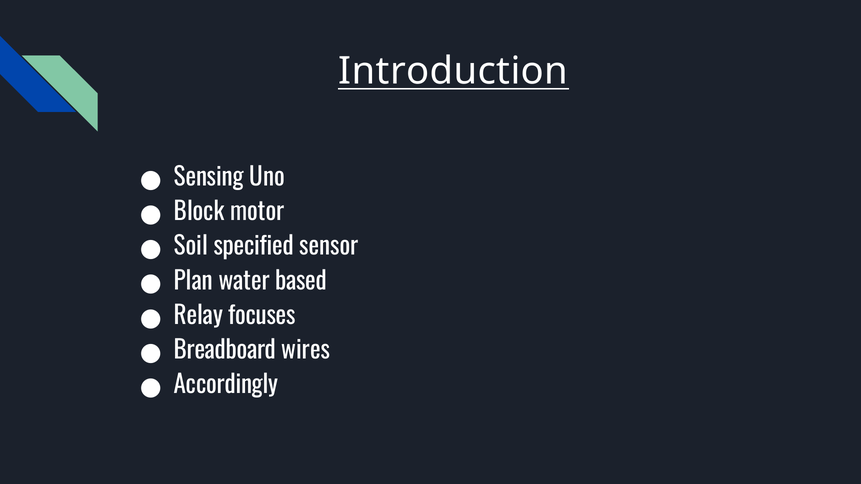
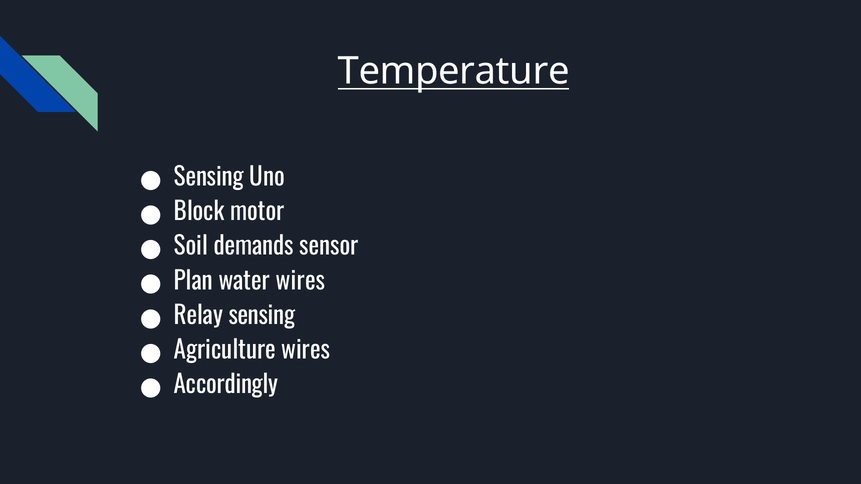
Introduction: Introduction -> Temperature
specified: specified -> demands
water based: based -> wires
Relay focuses: focuses -> sensing
Breadboard: Breadboard -> Agriculture
